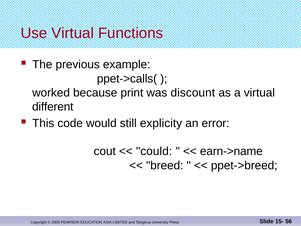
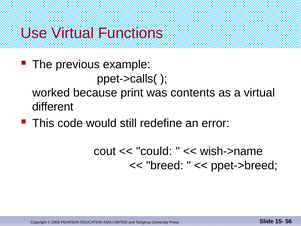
discount: discount -> contents
explicity: explicity -> redefine
earn->name: earn->name -> wish->name
